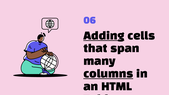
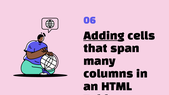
columns underline: present -> none
